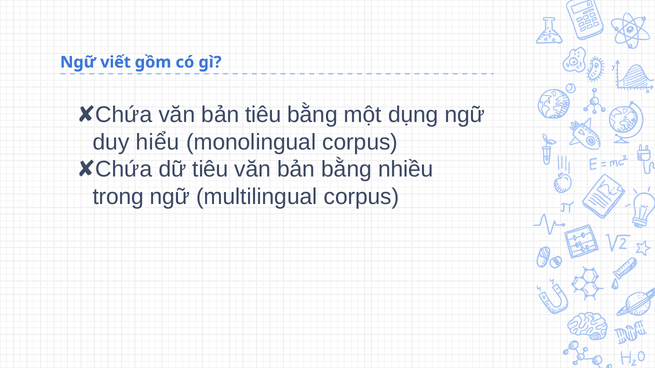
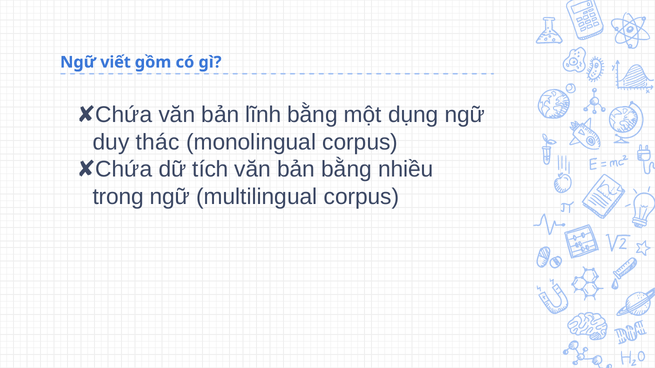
bản tiêu: tiêu -> lĩnh
hiểu: hiểu -> thác
dữ tiêu: tiêu -> tích
